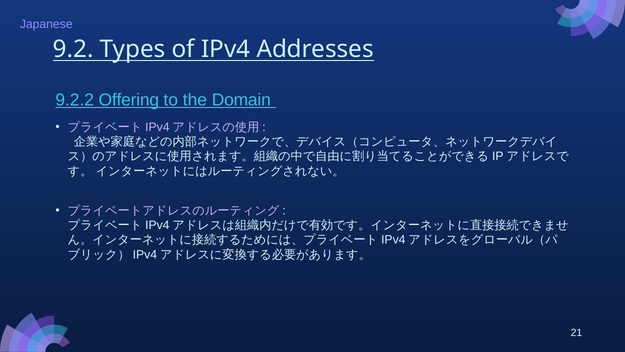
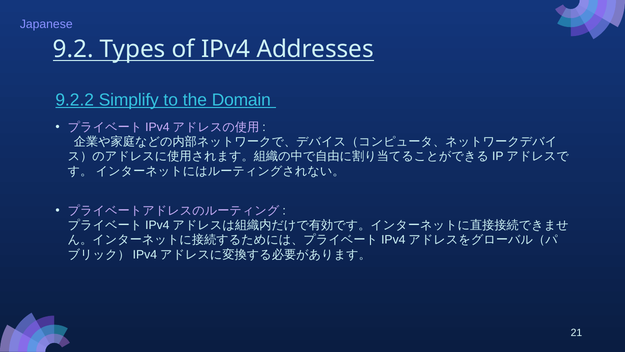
Offering: Offering -> Simplify
